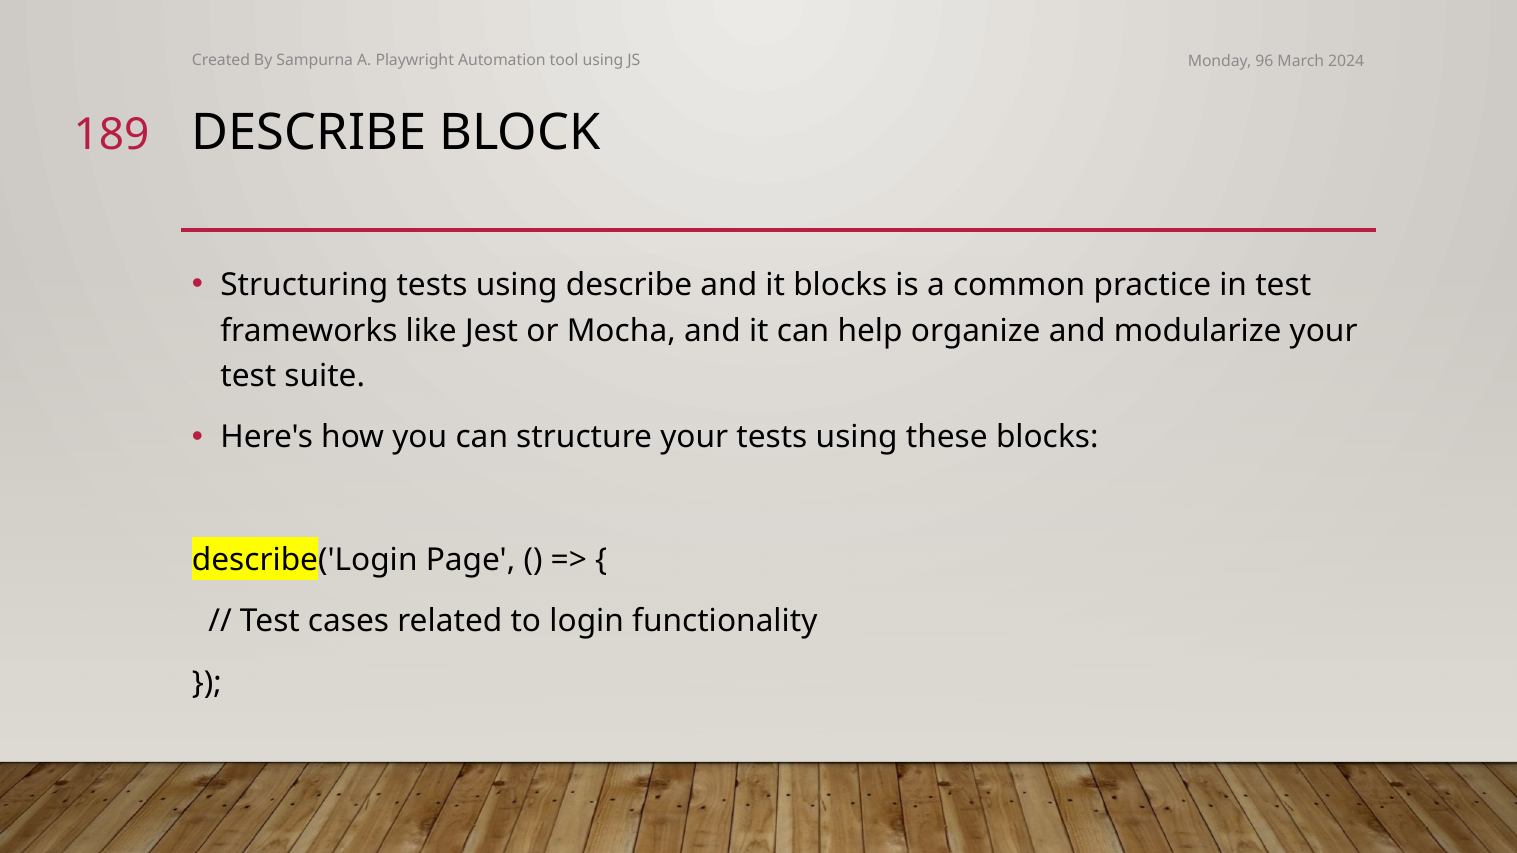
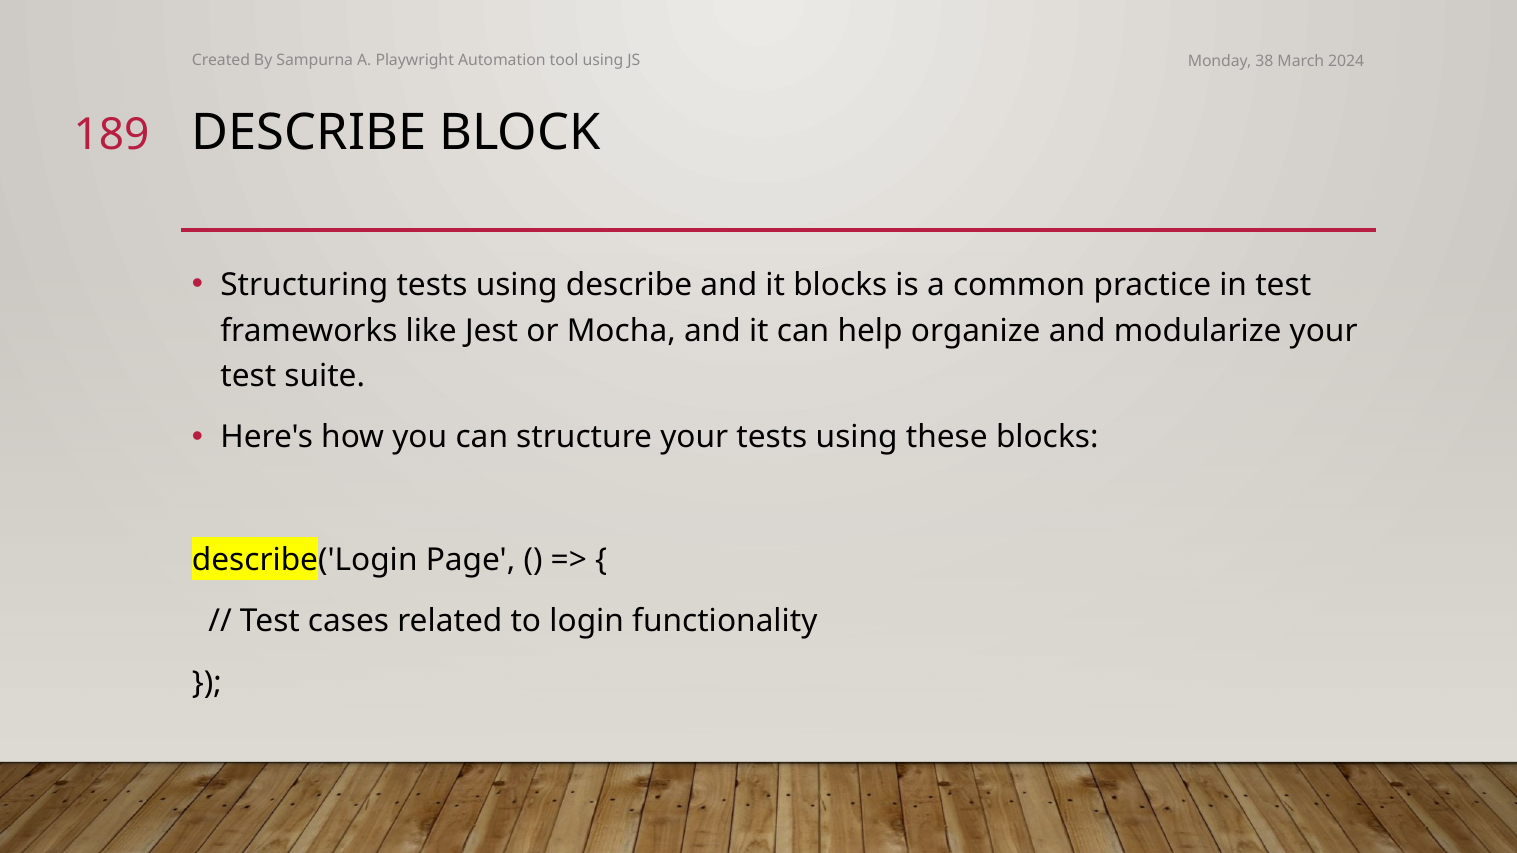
96: 96 -> 38
